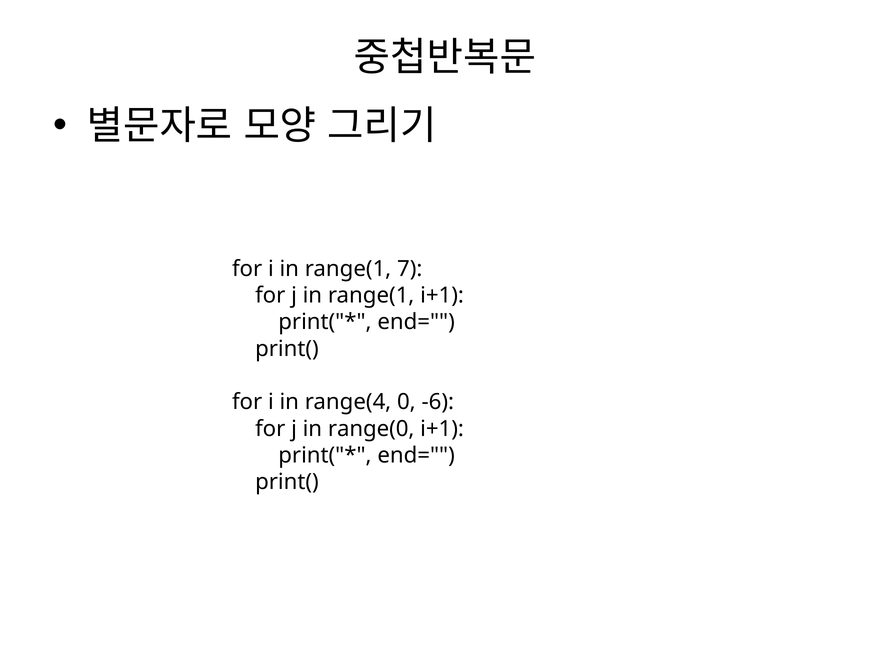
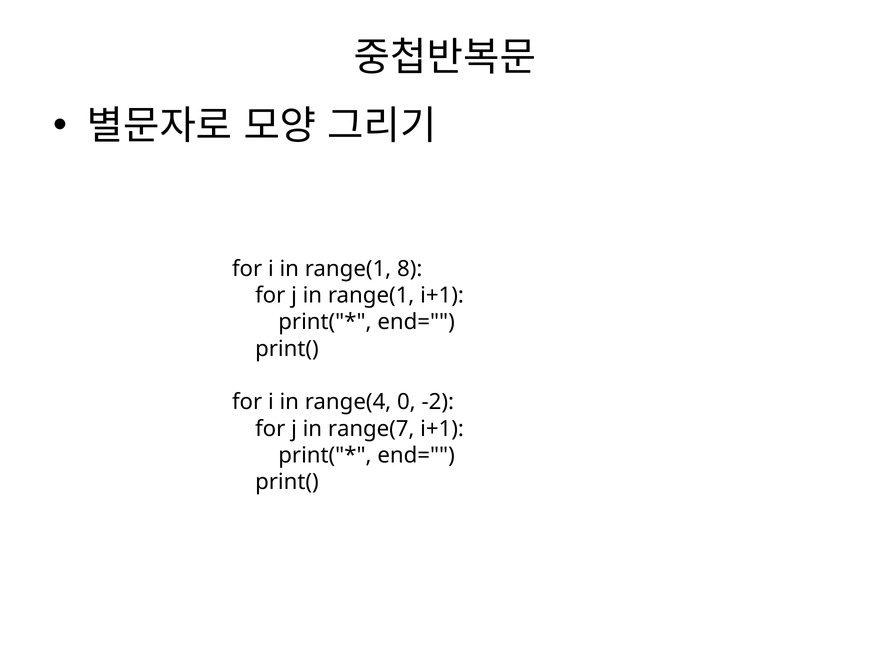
7: 7 -> 8
-6: -6 -> -2
range(0: range(0 -> range(7
